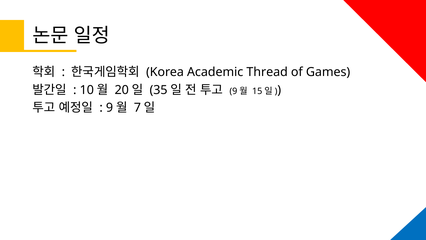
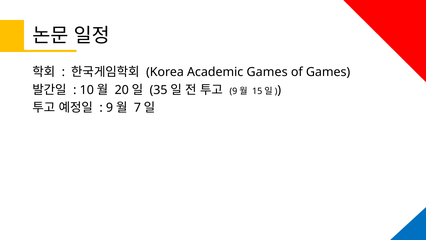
Academic Thread: Thread -> Games
